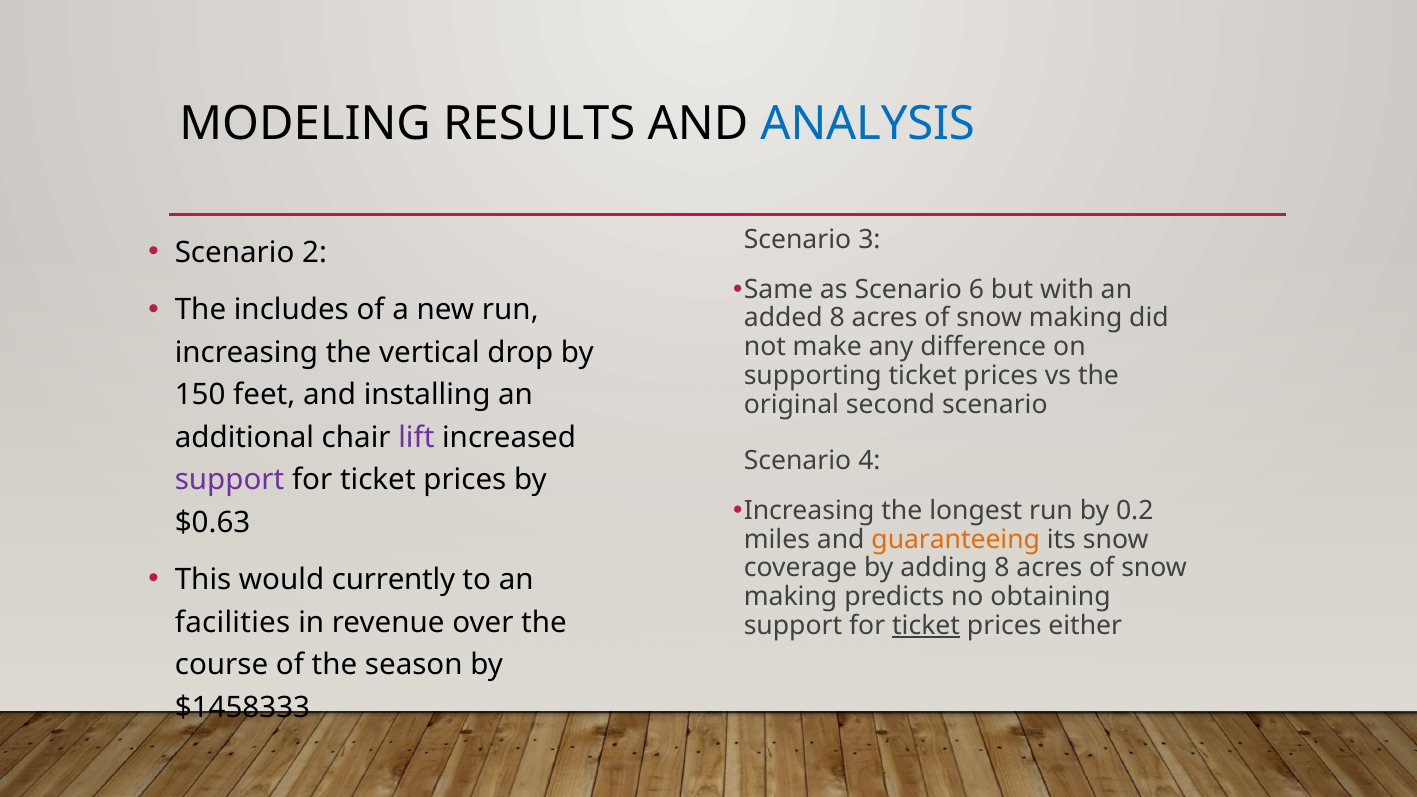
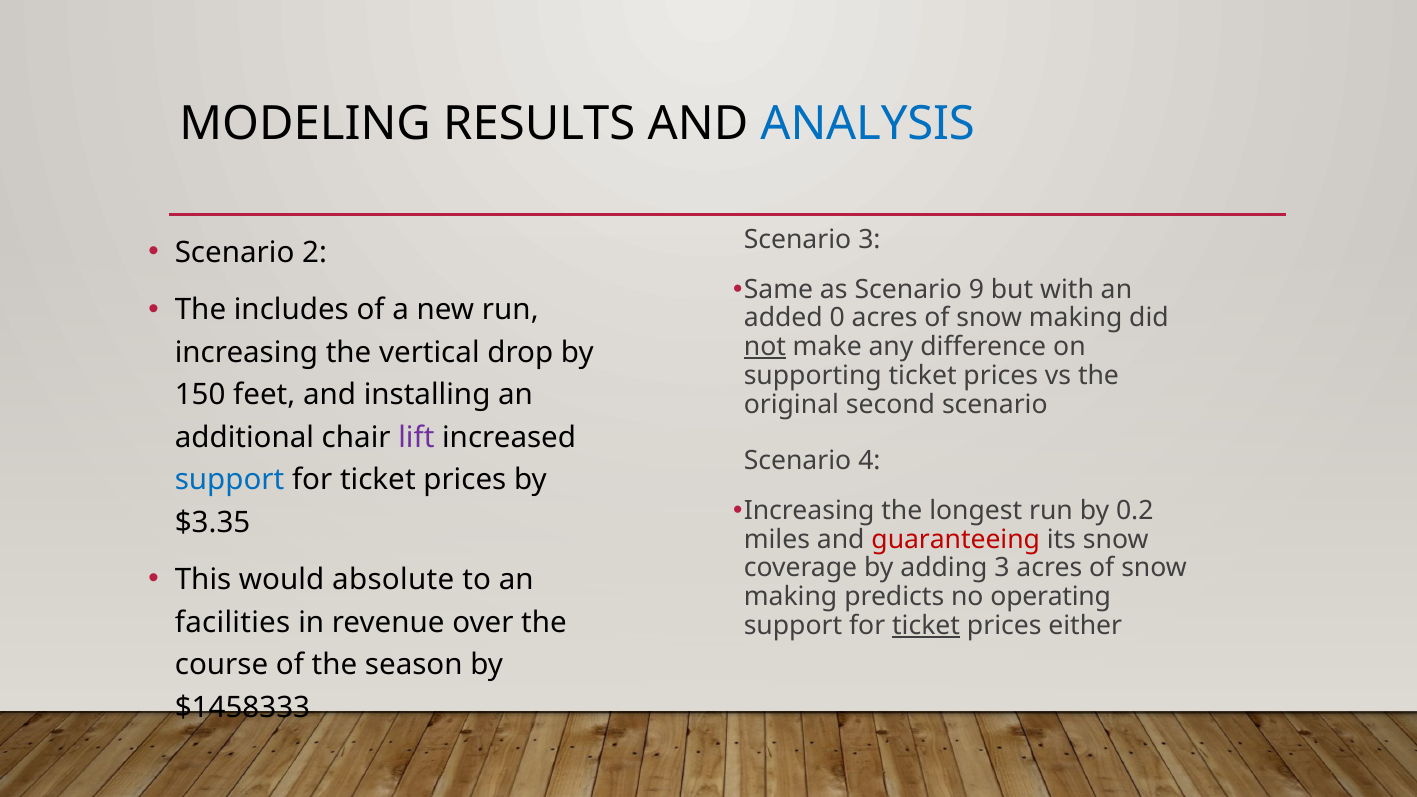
6: 6 -> 9
added 8: 8 -> 0
not underline: none -> present
support at (230, 480) colour: purple -> blue
$0.63: $0.63 -> $3.35
guaranteeing colour: orange -> red
adding 8: 8 -> 3
currently: currently -> absolute
obtaining: obtaining -> operating
